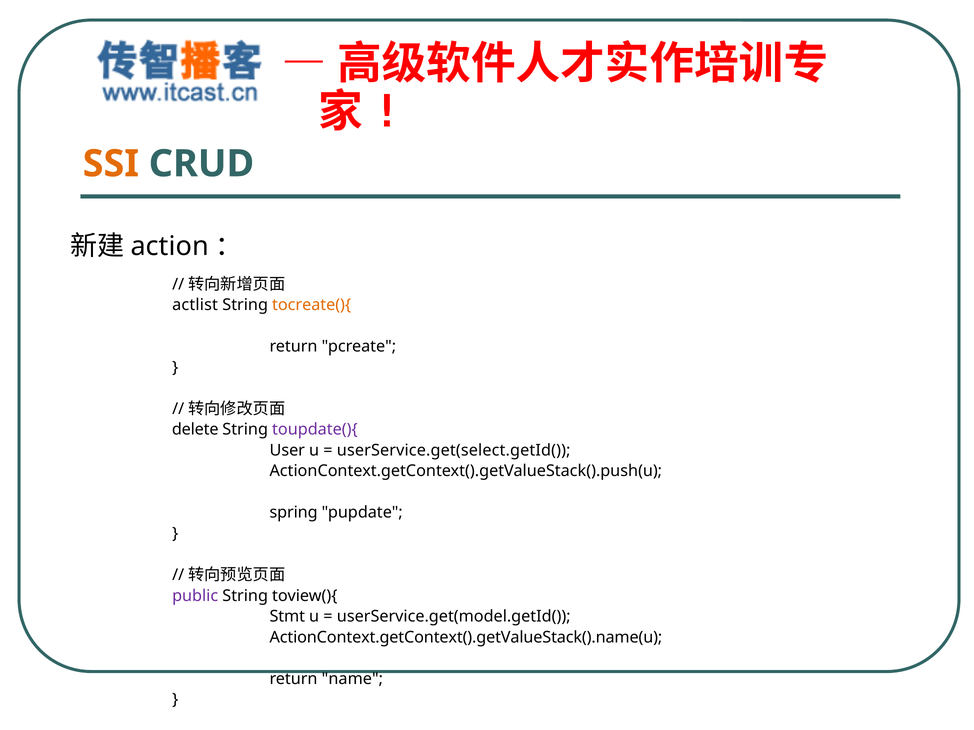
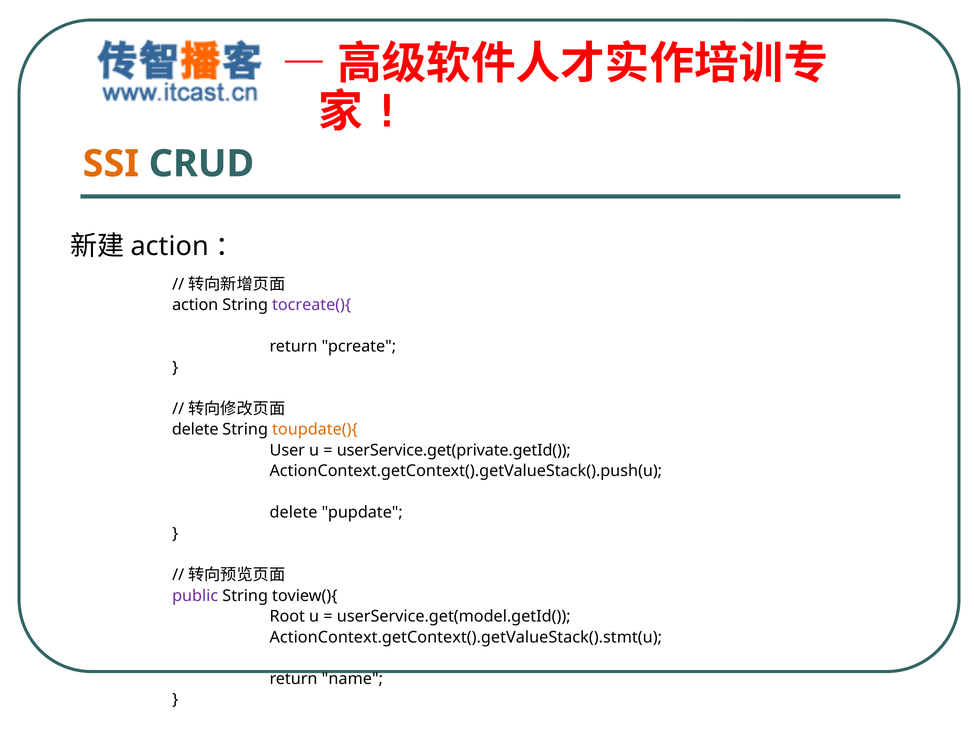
actlist at (195, 305): actlist -> action
tocreate(){ colour: orange -> purple
toupdate(){ colour: purple -> orange
userService.get(select.getId(: userService.get(select.getId( -> userService.get(private.getId(
spring at (294, 513): spring -> delete
Stmt: Stmt -> Root
ActionContext.getContext().getValueStack().name(u: ActionContext.getContext().getValueStack().name(u -> ActionContext.getContext().getValueStack().stmt(u
